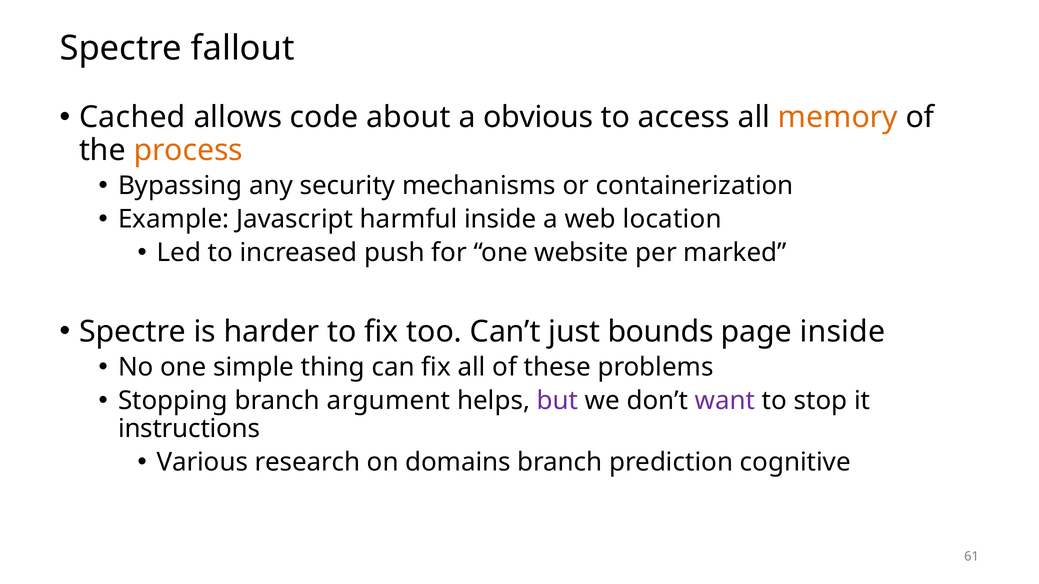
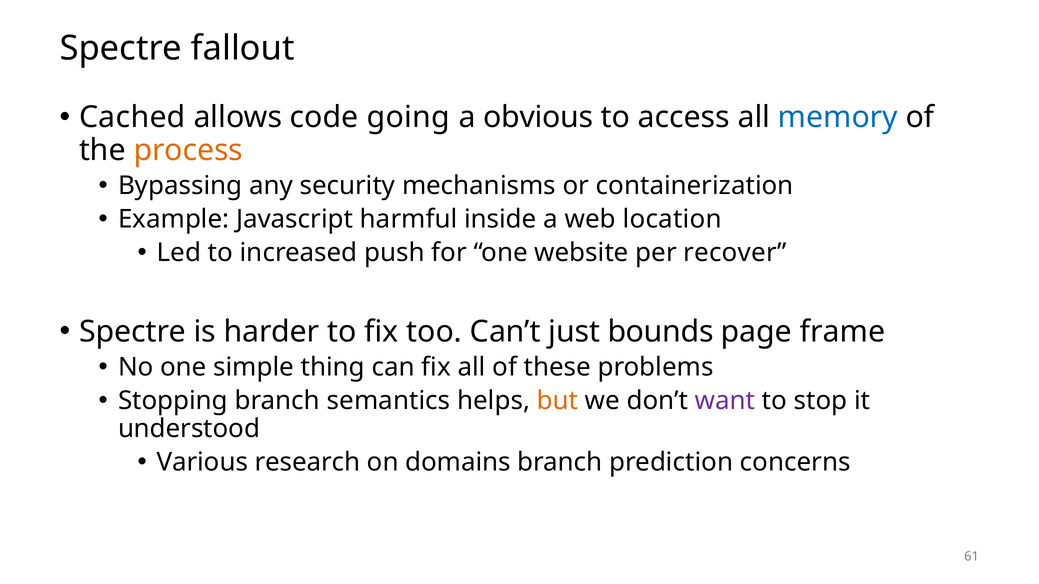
about: about -> going
memory colour: orange -> blue
marked: marked -> recover
page inside: inside -> frame
argument: argument -> semantics
but colour: purple -> orange
instructions: instructions -> understood
cognitive: cognitive -> concerns
